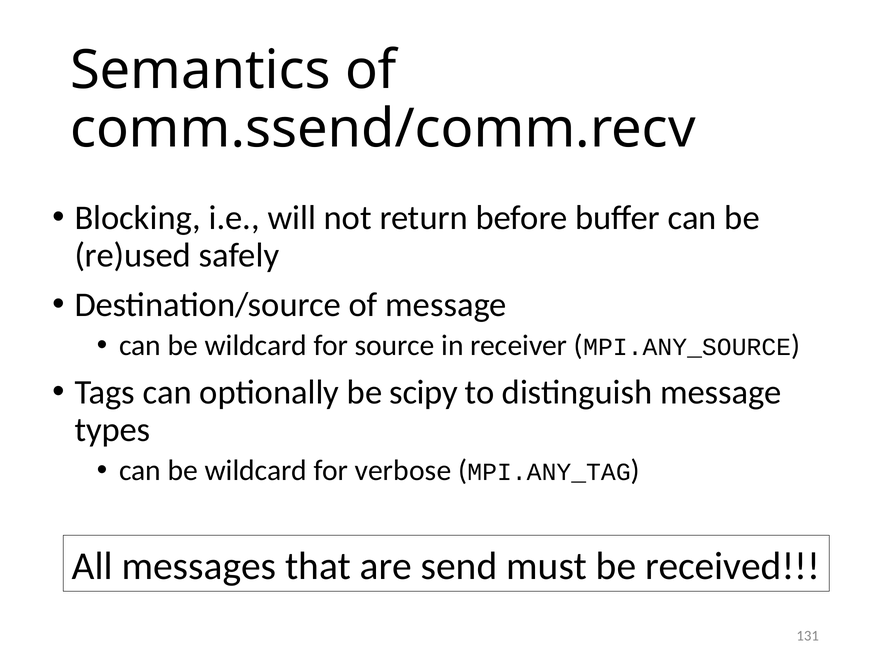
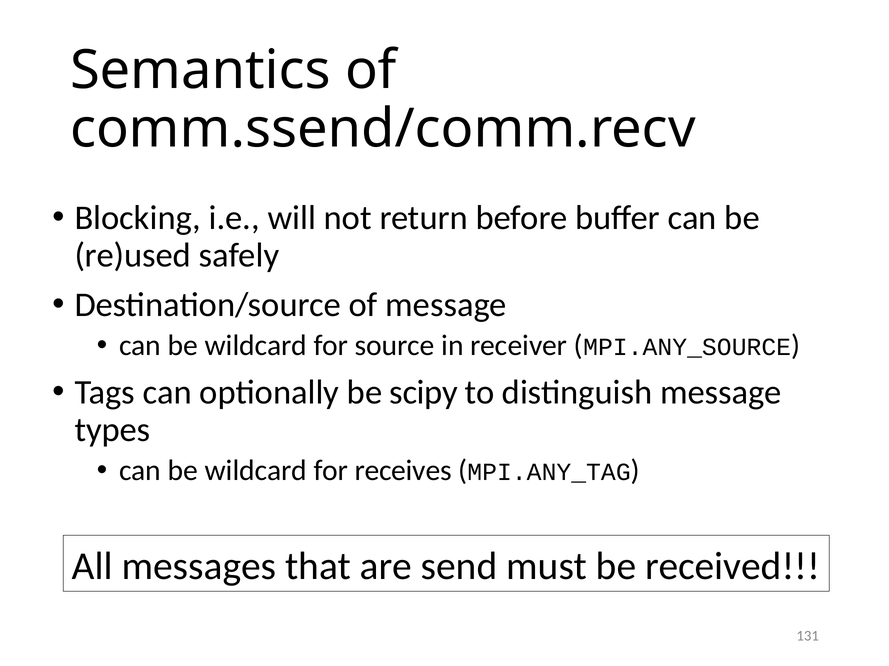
verbose: verbose -> receives
